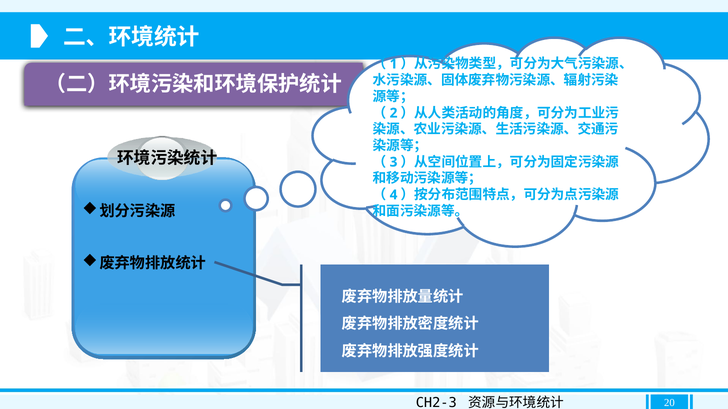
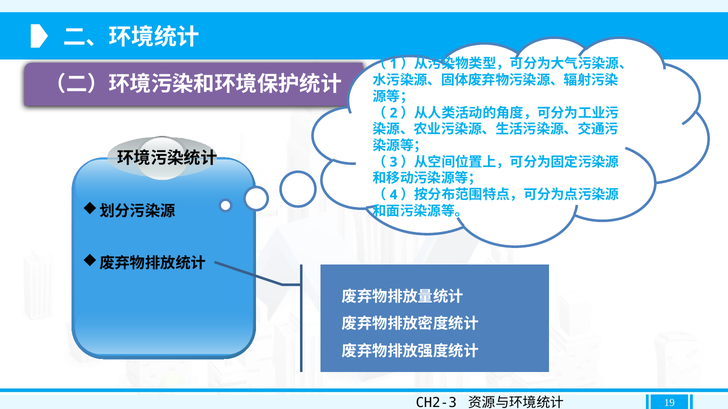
20: 20 -> 19
